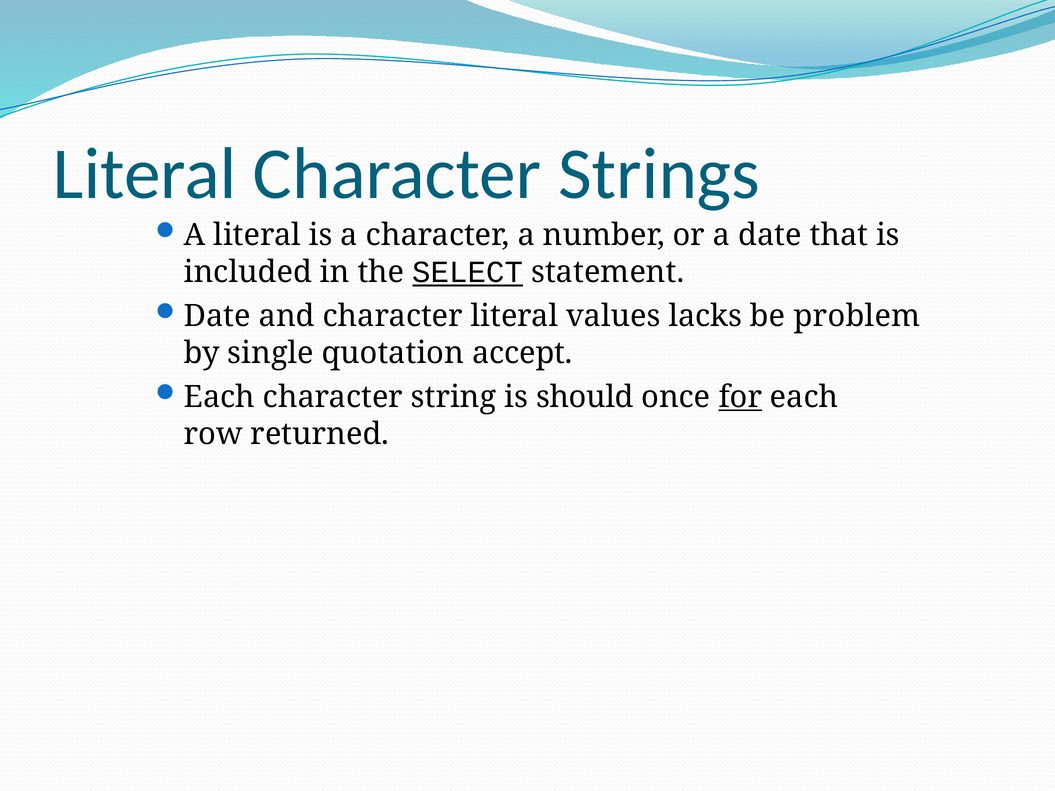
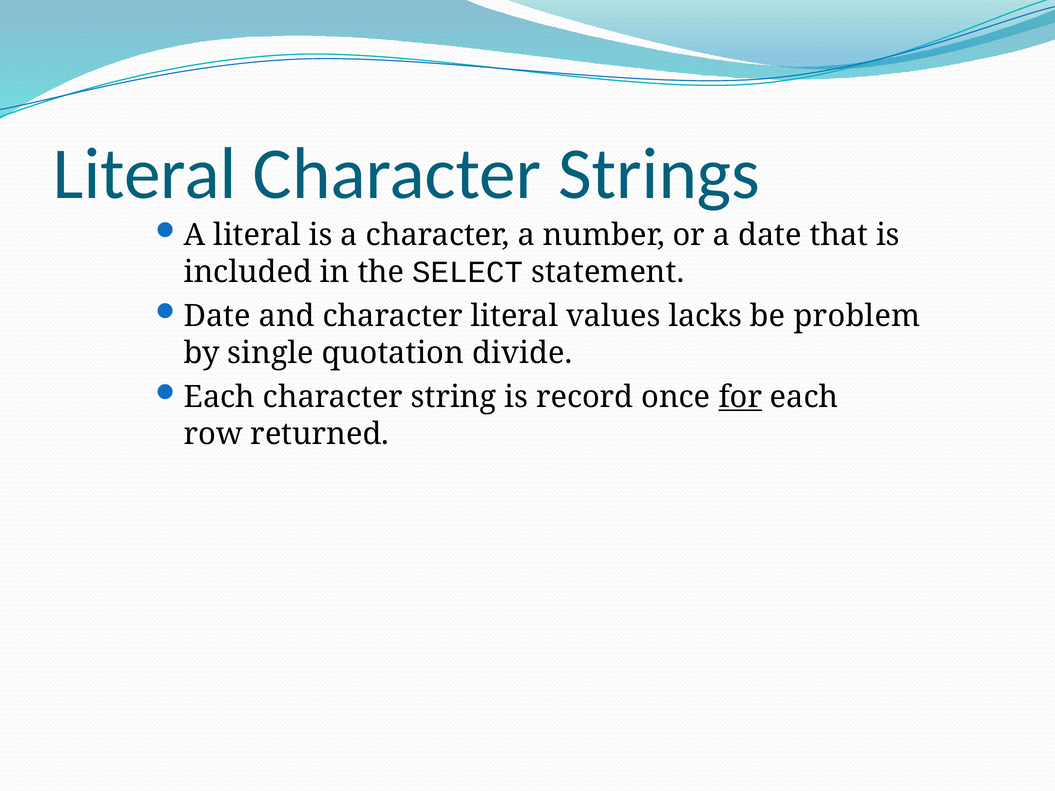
SELECT underline: present -> none
accept: accept -> divide
should: should -> record
